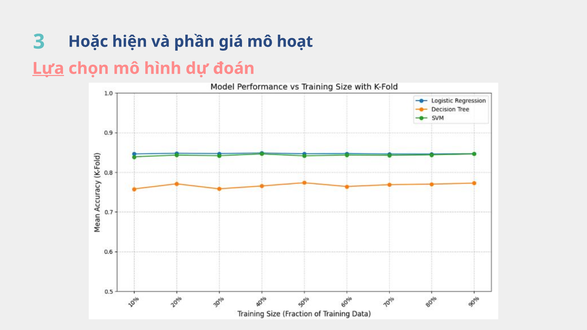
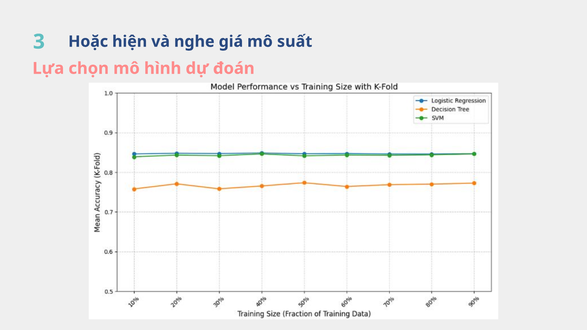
phần: phần -> nghe
hoạt: hoạt -> suất
Lựa underline: present -> none
